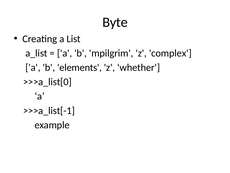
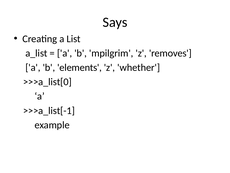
Byte: Byte -> Says
complex: complex -> removes
